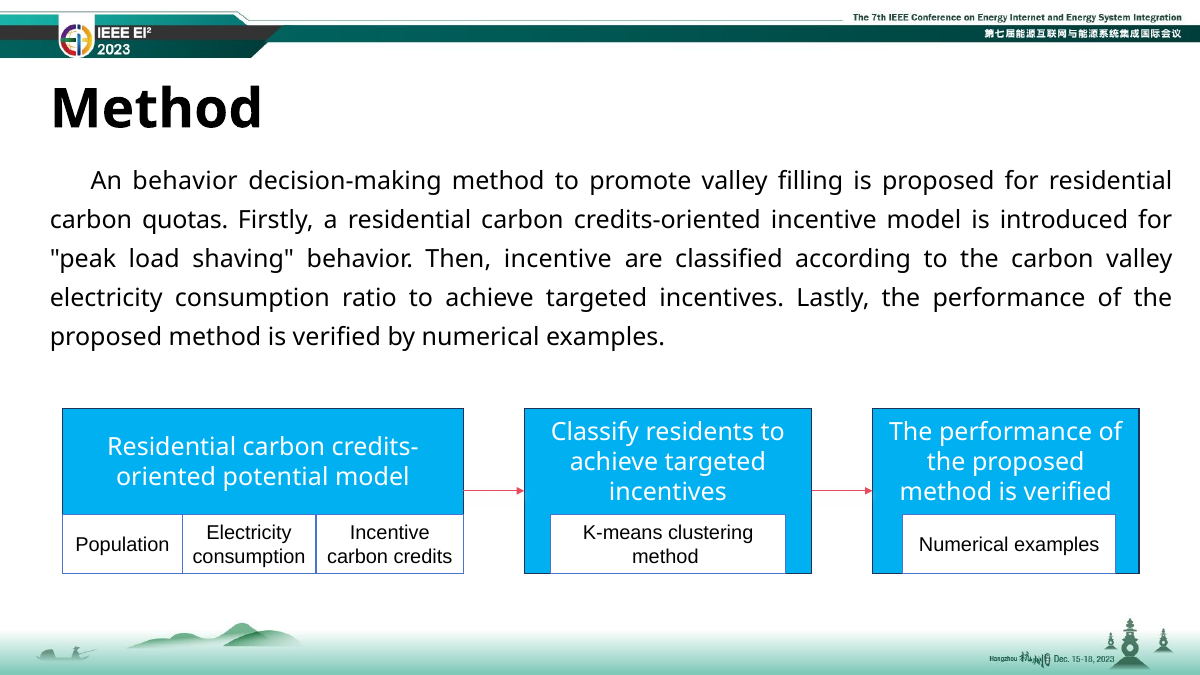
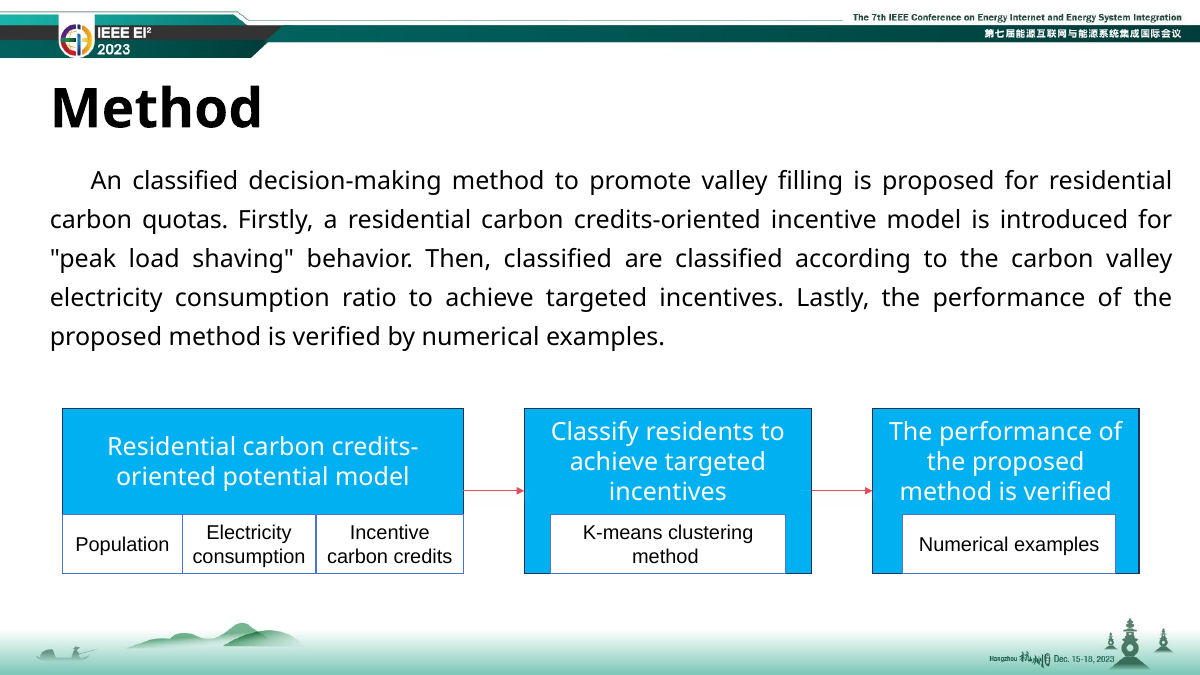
An behavior: behavior -> classified
Then incentive: incentive -> classified
